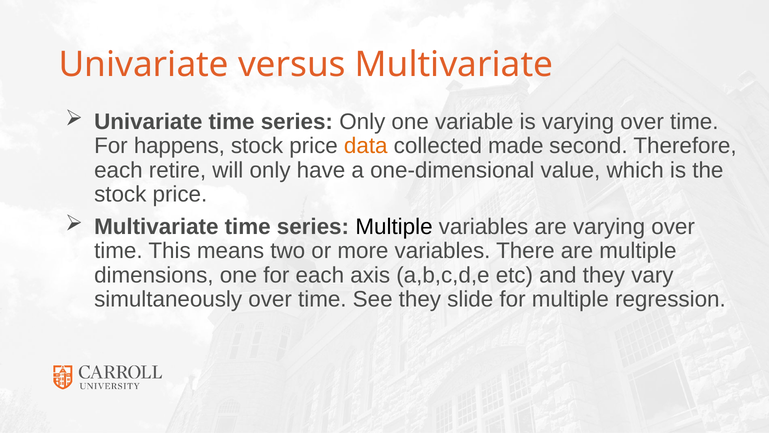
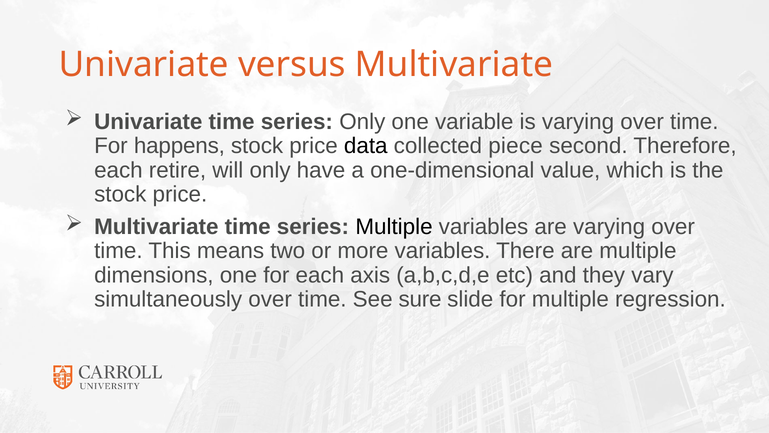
data colour: orange -> black
made: made -> piece
See they: they -> sure
